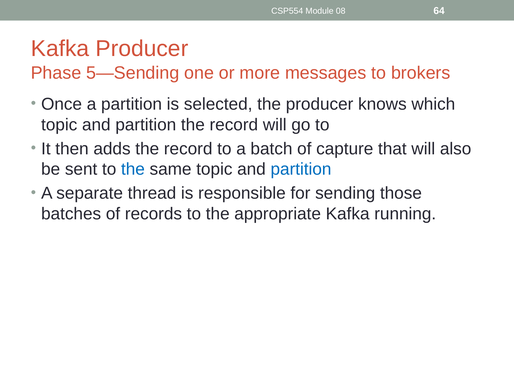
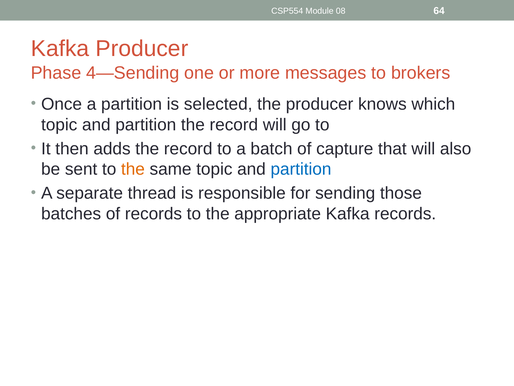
5—Sending: 5—Sending -> 4—Sending
the at (133, 169) colour: blue -> orange
Kafka running: running -> records
